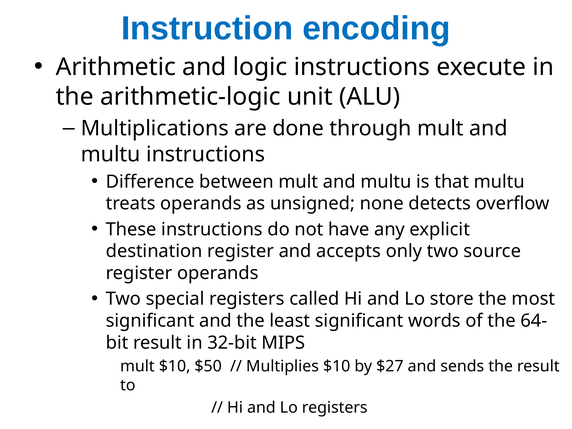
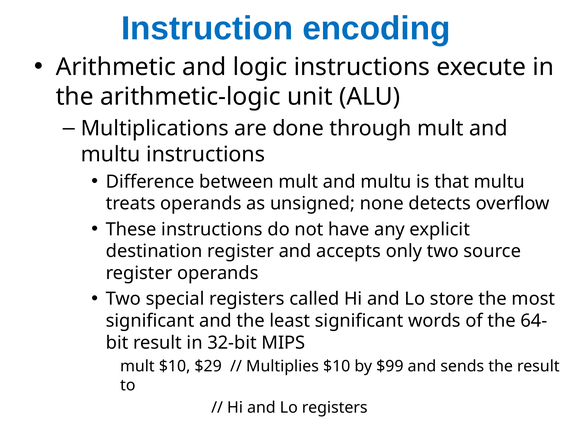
$50: $50 -> $29
$27: $27 -> $99
